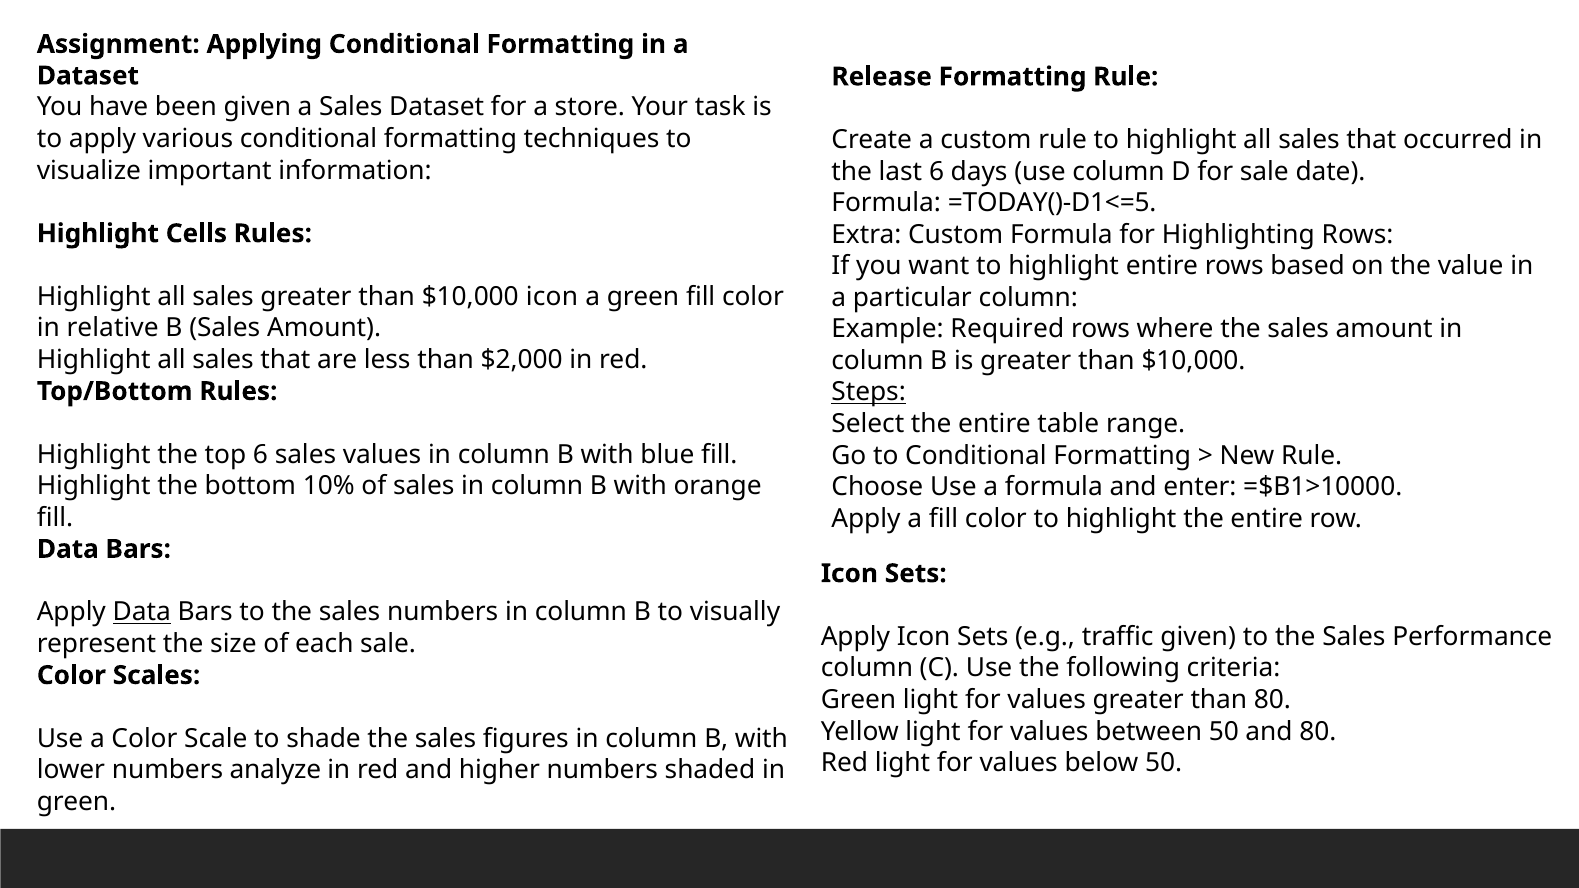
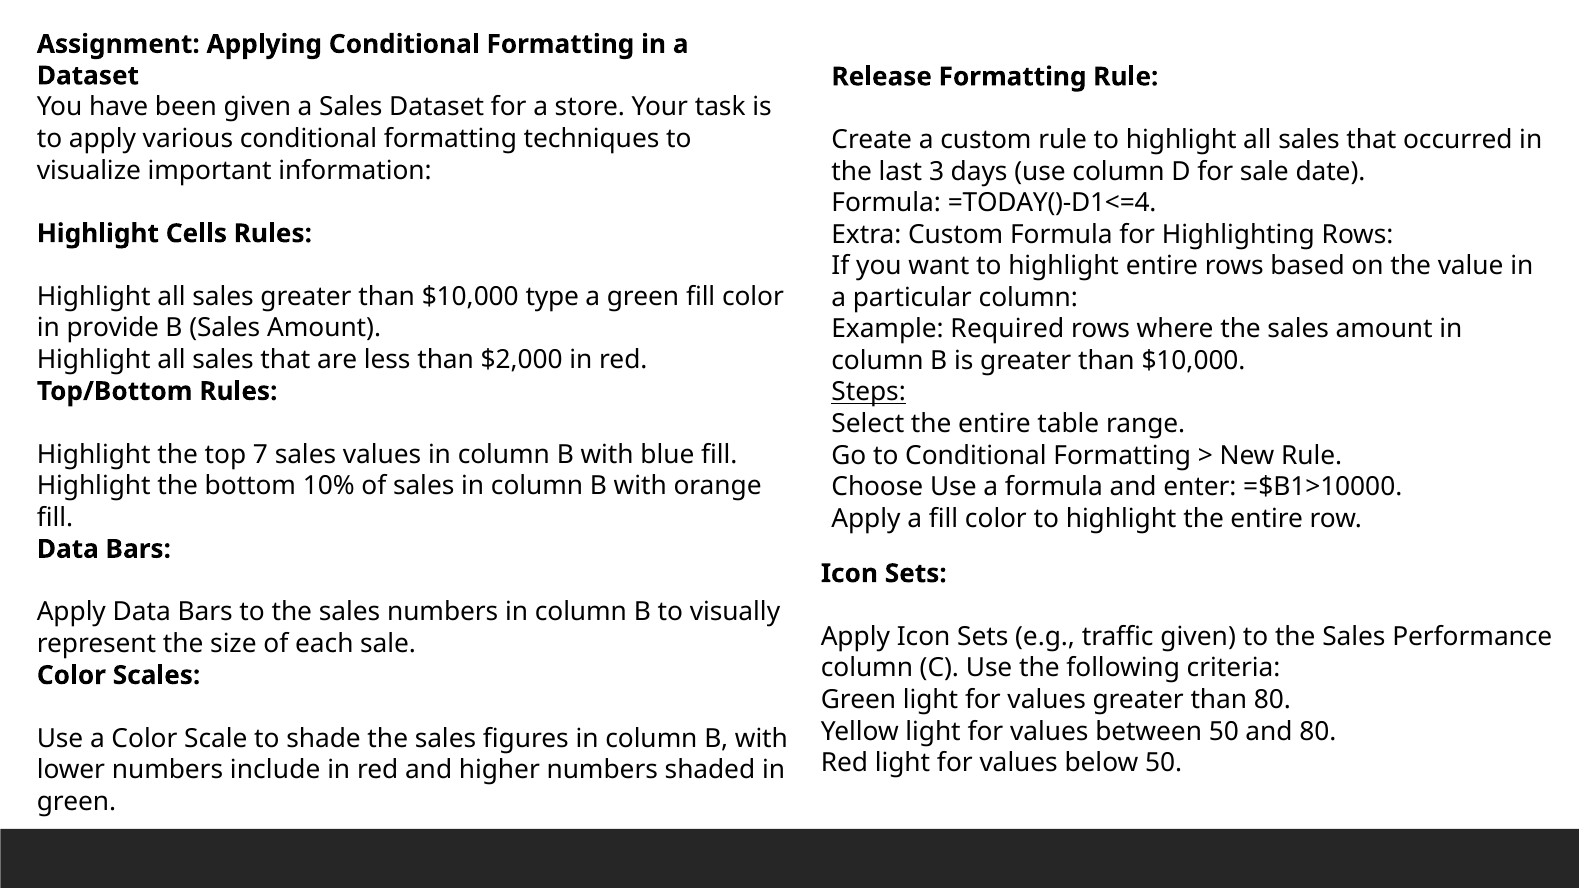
last 6: 6 -> 3
=TODAY()-D1<=5: =TODAY()-D1<=5 -> =TODAY()-D1<=4
$10,000 icon: icon -> type
relative: relative -> provide
top 6: 6 -> 7
Data at (142, 612) underline: present -> none
analyze: analyze -> include
